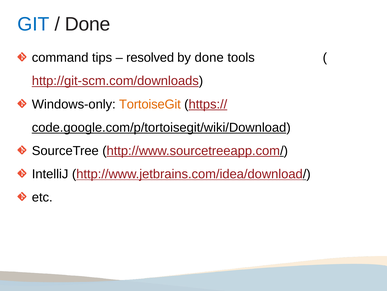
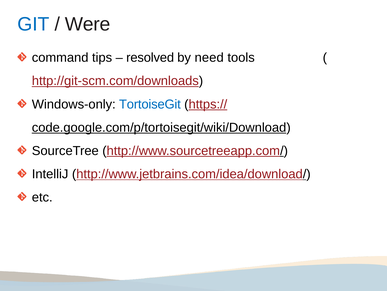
Done at (88, 24): Done -> Were
by done: done -> need
TortoiseGit colour: orange -> blue
